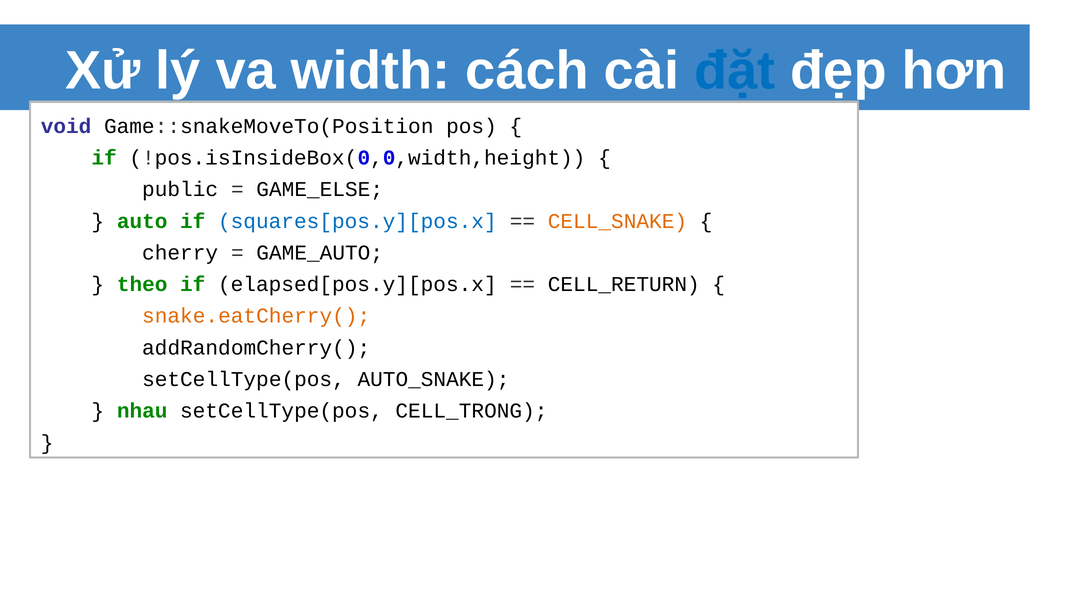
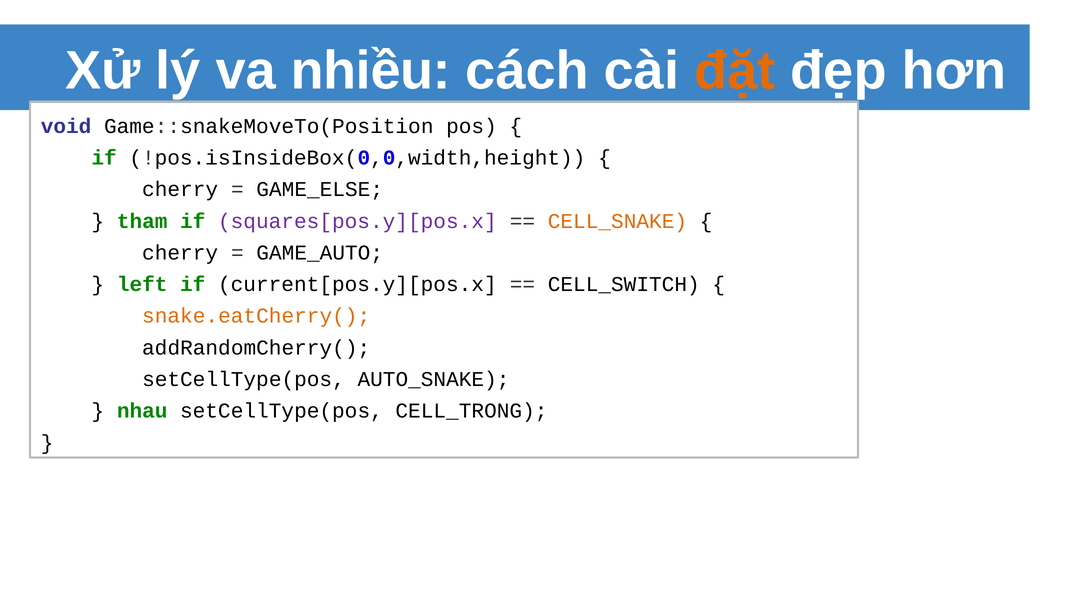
width: width -> nhiều
đặt colour: blue -> orange
public at (180, 189): public -> cherry
auto: auto -> tham
squares[pos.y][pos.x colour: blue -> purple
theo: theo -> left
elapsed[pos.y][pos.x: elapsed[pos.y][pos.x -> current[pos.y][pos.x
CELL_RETURN: CELL_RETURN -> CELL_SWITCH
